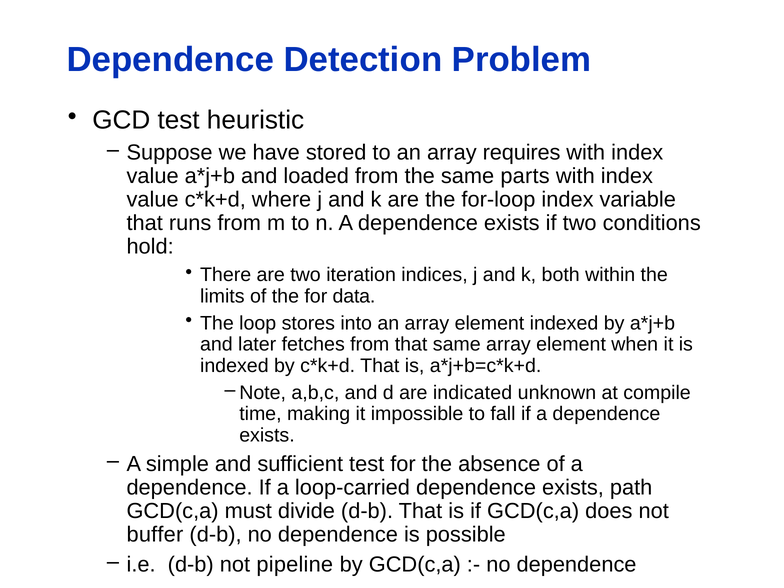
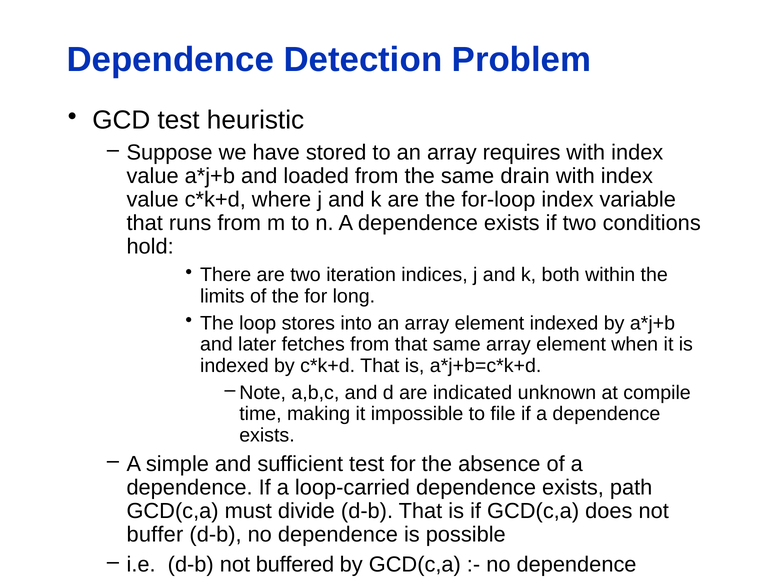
parts: parts -> drain
data: data -> long
fall: fall -> file
pipeline: pipeline -> buffered
